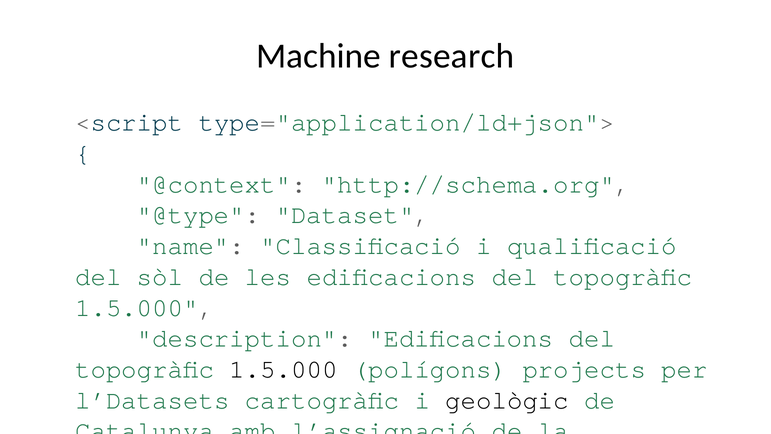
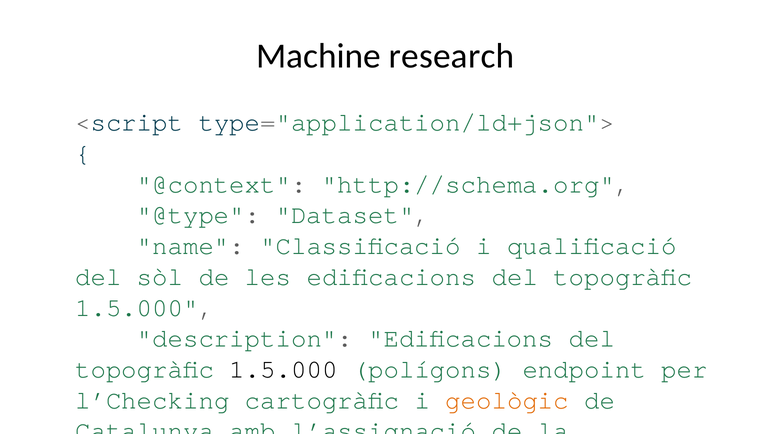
projects: projects -> endpoint
l’Datasets: l’Datasets -> l’Checking
geològic colour: black -> orange
